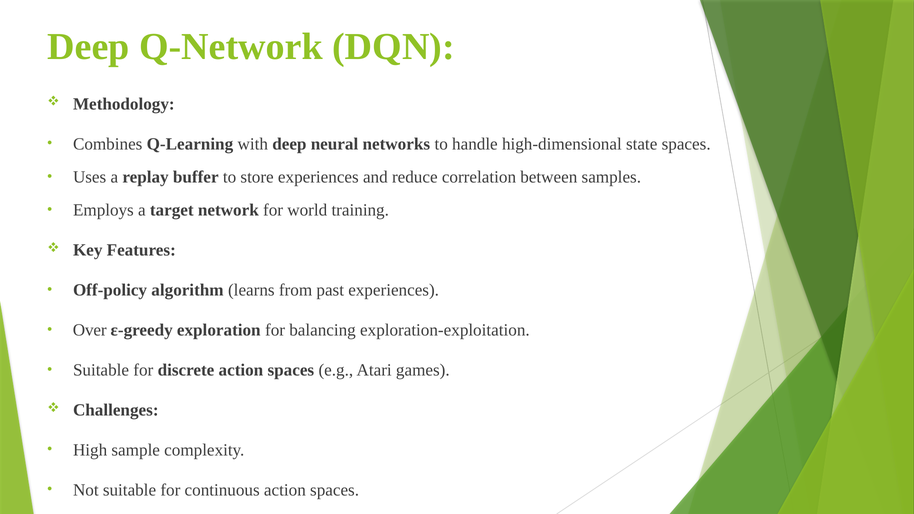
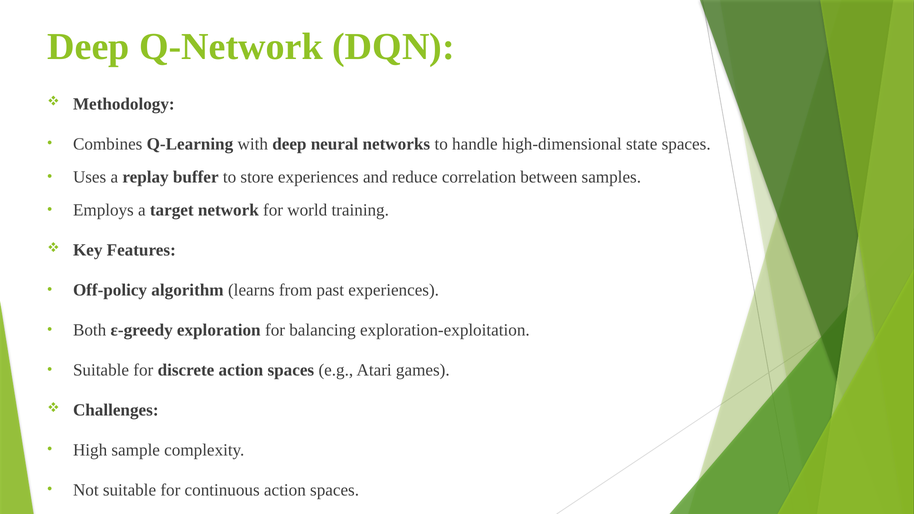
Over: Over -> Both
